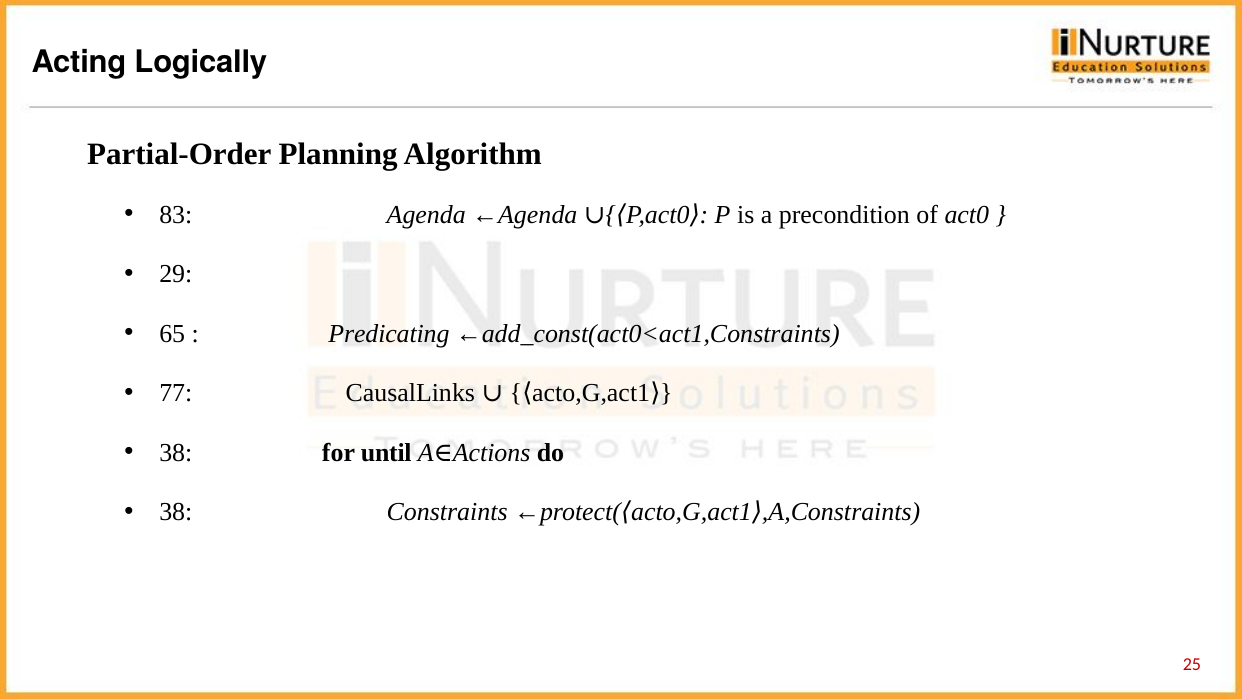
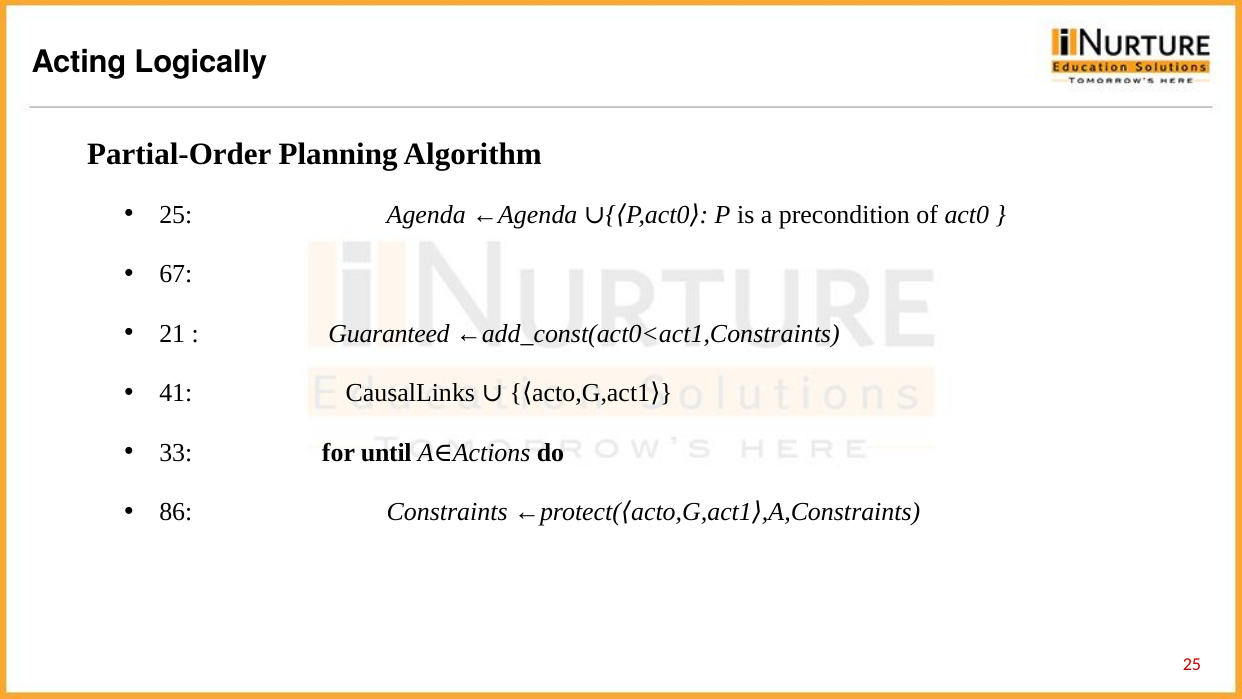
83 at (176, 215): 83 -> 25
29: 29 -> 67
65: 65 -> 21
Predicating: Predicating -> Guaranteed
77: 77 -> 41
38 at (176, 453): 38 -> 33
38 at (176, 512): 38 -> 86
